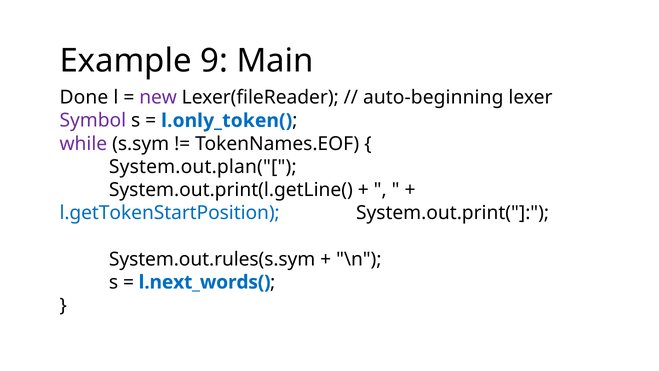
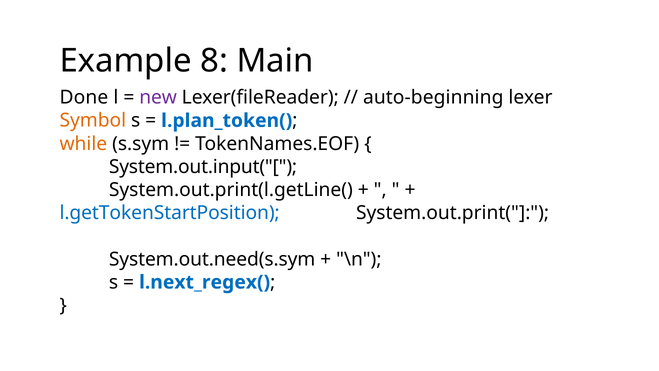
9: 9 -> 8
Symbol colour: purple -> orange
l.only_token(: l.only_token( -> l.plan_token(
while colour: purple -> orange
System.out.plan("[: System.out.plan("[ -> System.out.input("[
System.out.rules(s.sym: System.out.rules(s.sym -> System.out.need(s.sym
l.next_words(: l.next_words( -> l.next_regex(
